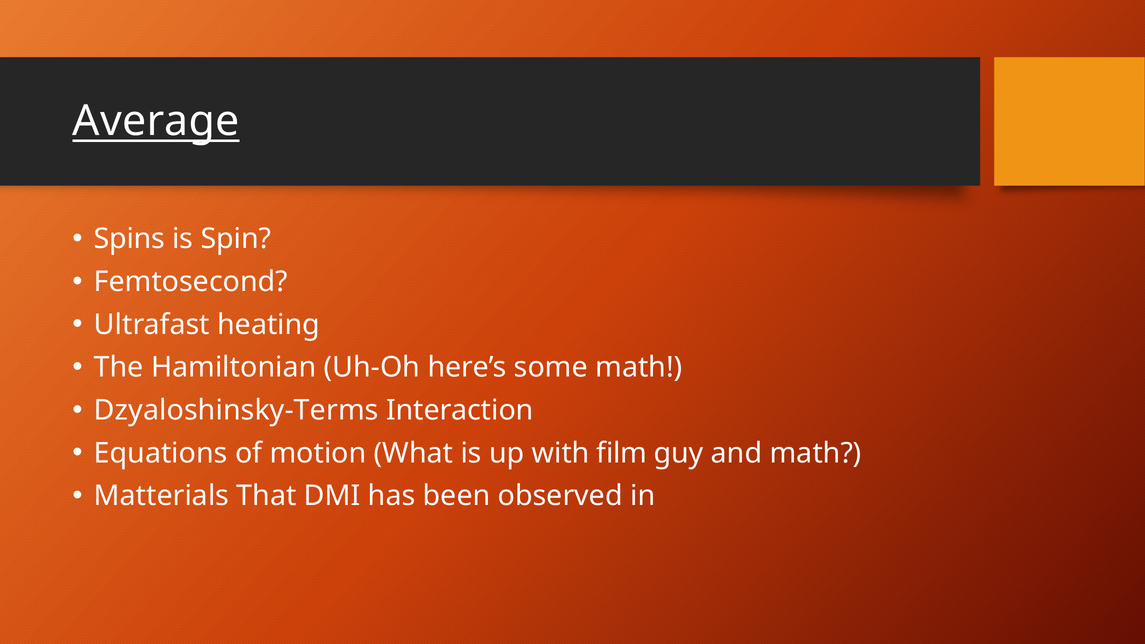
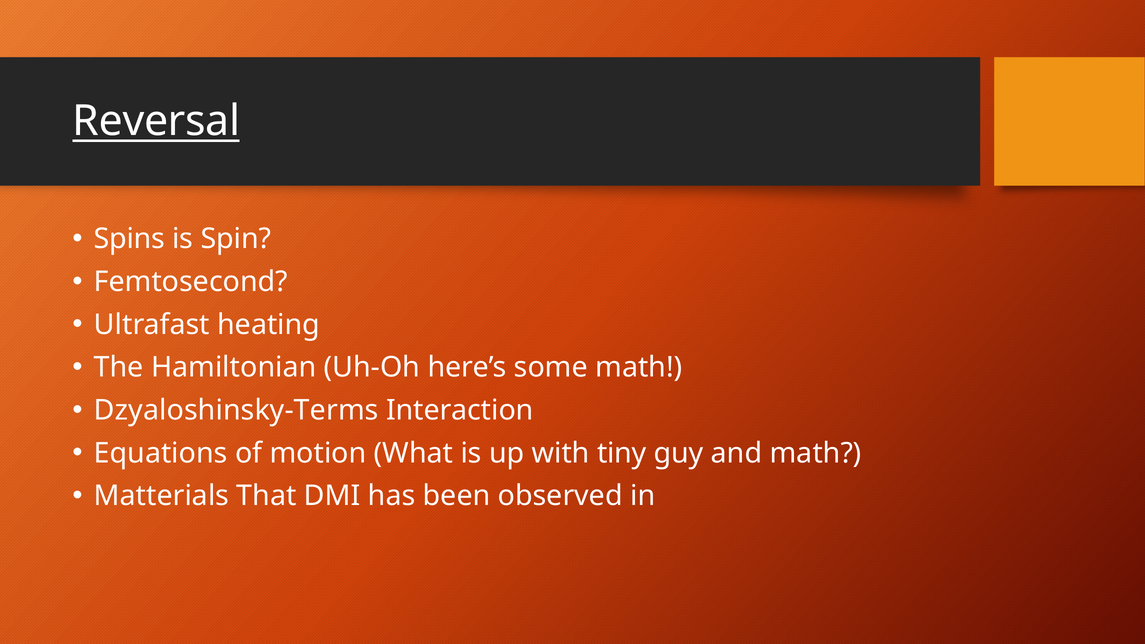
Average: Average -> Reversal
film: film -> tiny
